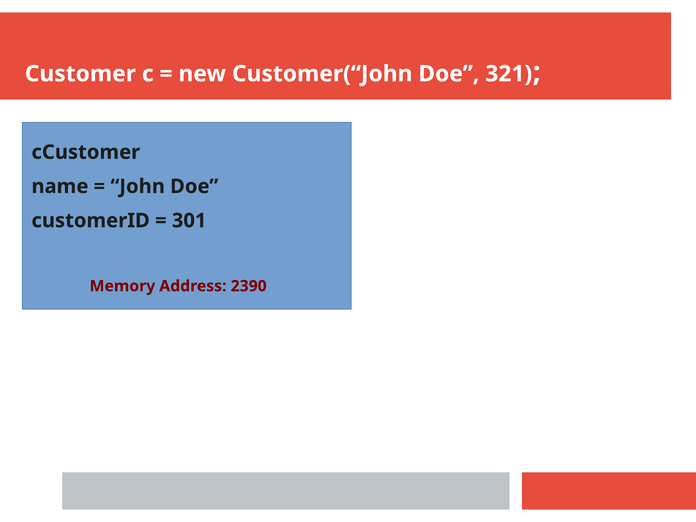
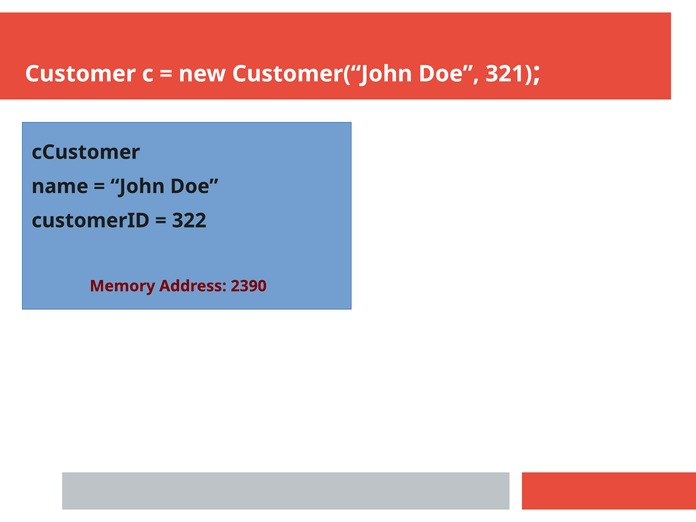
301: 301 -> 322
